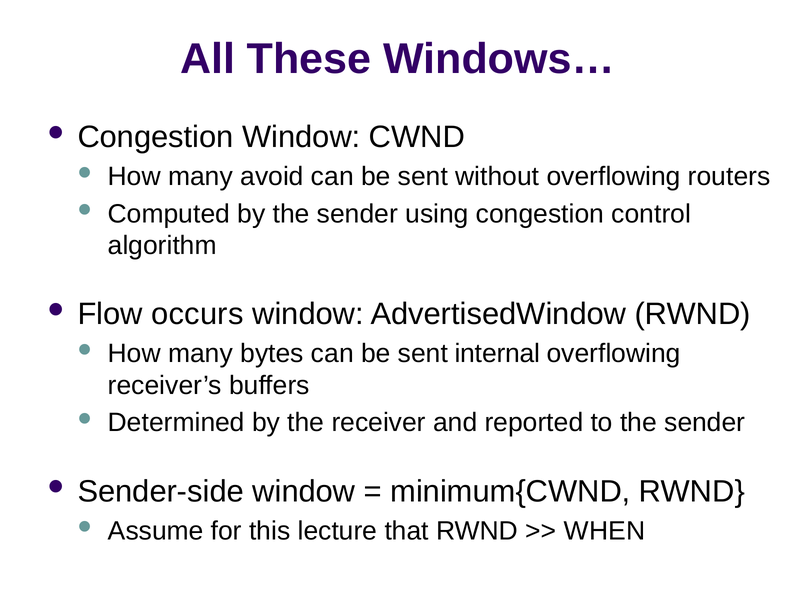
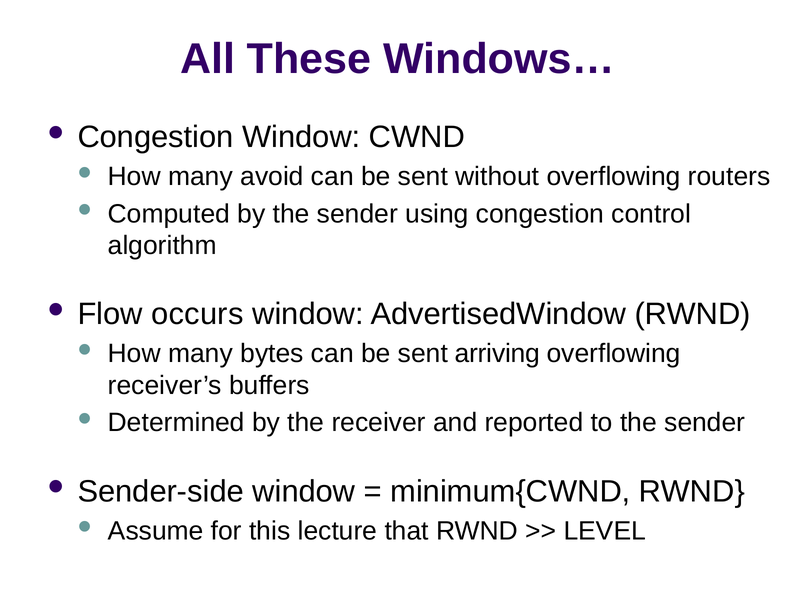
internal: internal -> arriving
WHEN: WHEN -> LEVEL
